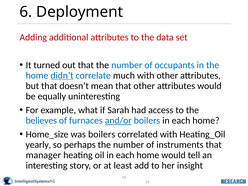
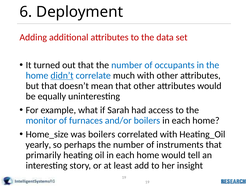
believes: believes -> monitor
and/or underline: present -> none
manager: manager -> primarily
